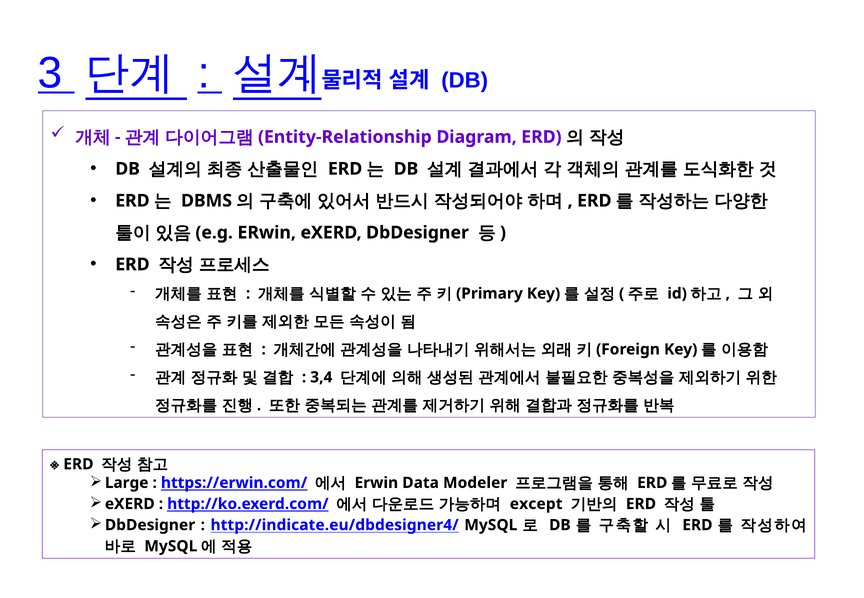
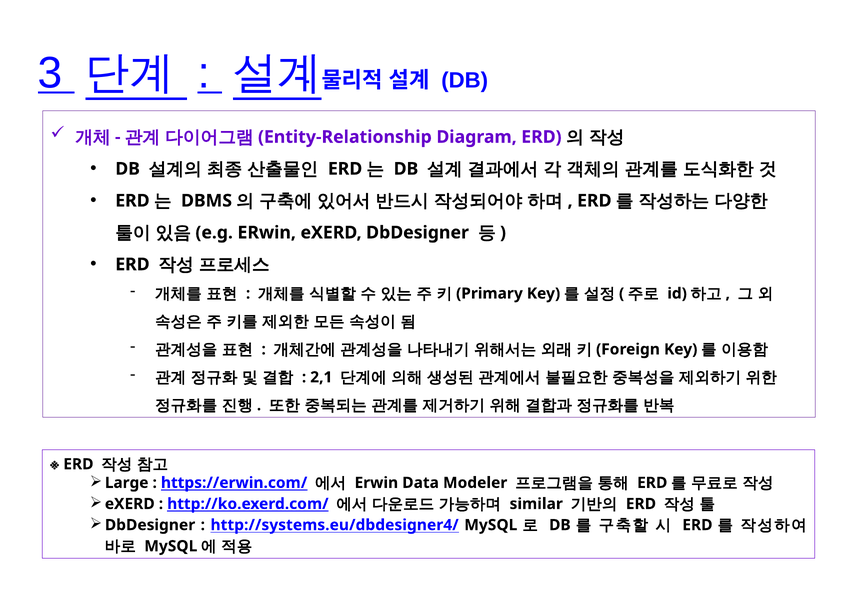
3,4: 3,4 -> 2,1
except: except -> similar
http://indicate.eu/dbdesigner4/: http://indicate.eu/dbdesigner4/ -> http://systems.eu/dbdesigner4/
